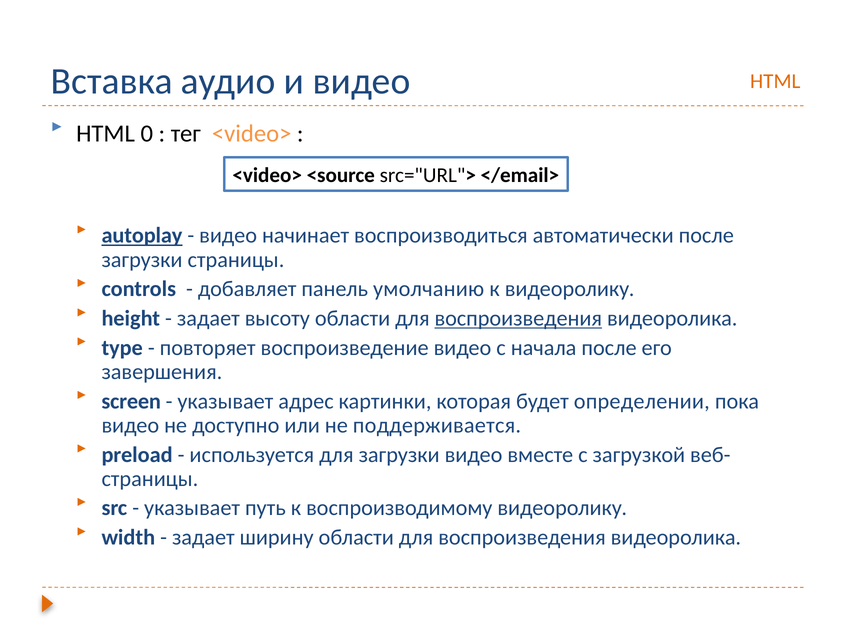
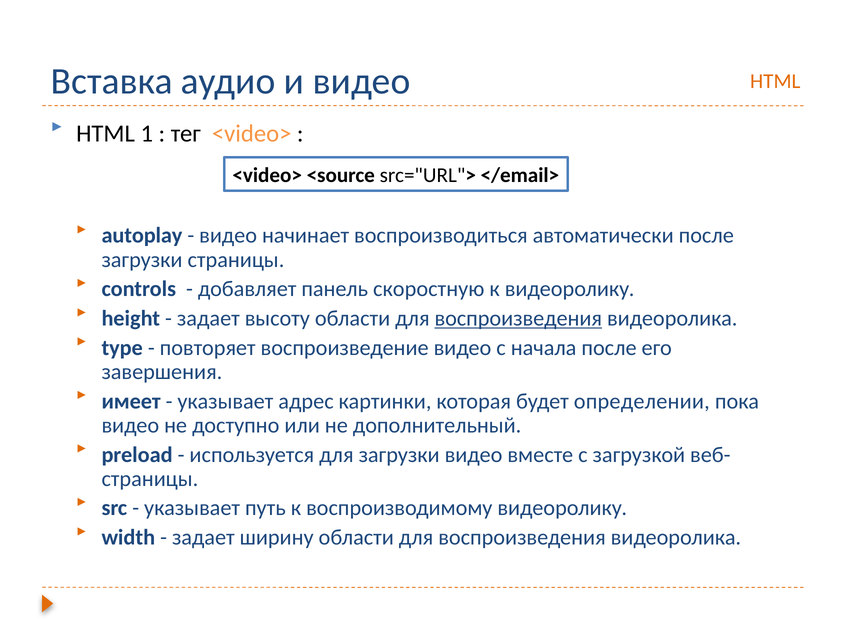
0: 0 -> 1
autoplay underline: present -> none
умолчанию: умолчанию -> скоростную
screen: screen -> имеет
поддерживается: поддерживается -> дополнительный
